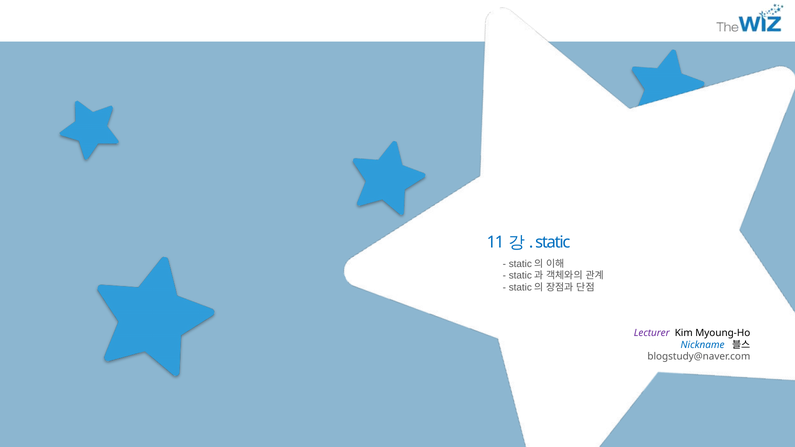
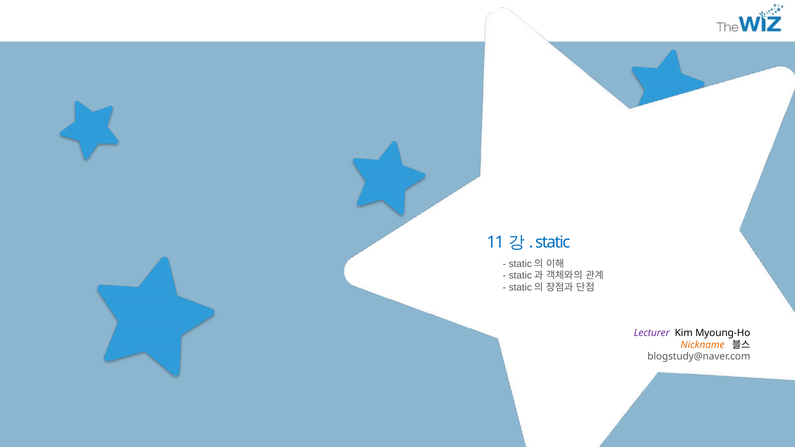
Nickname colour: blue -> orange
